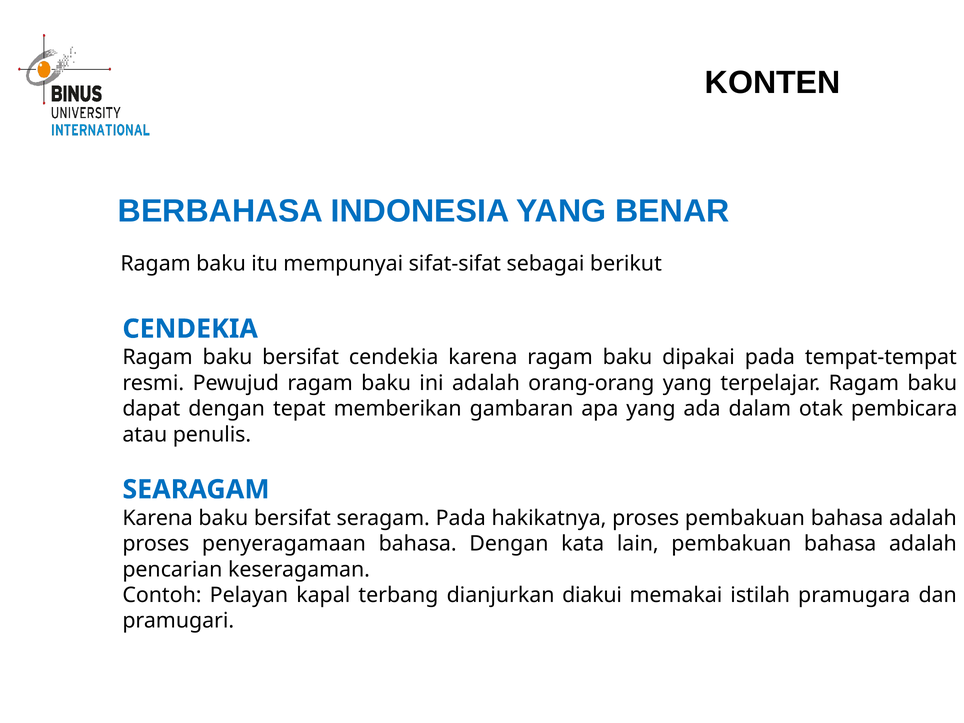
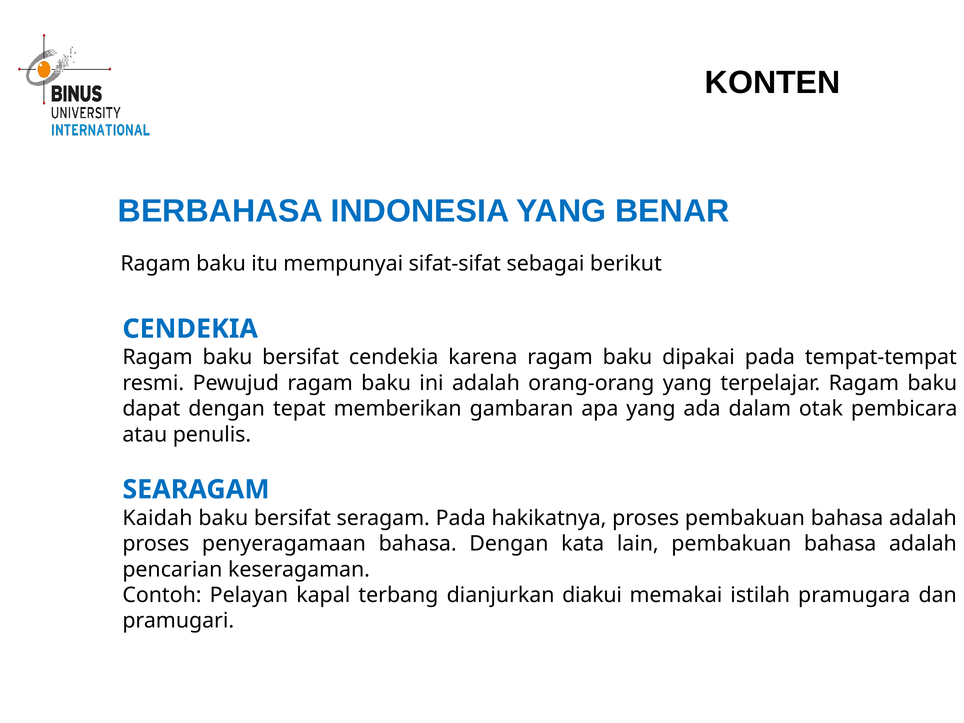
Karena at (158, 518): Karena -> Kaidah
